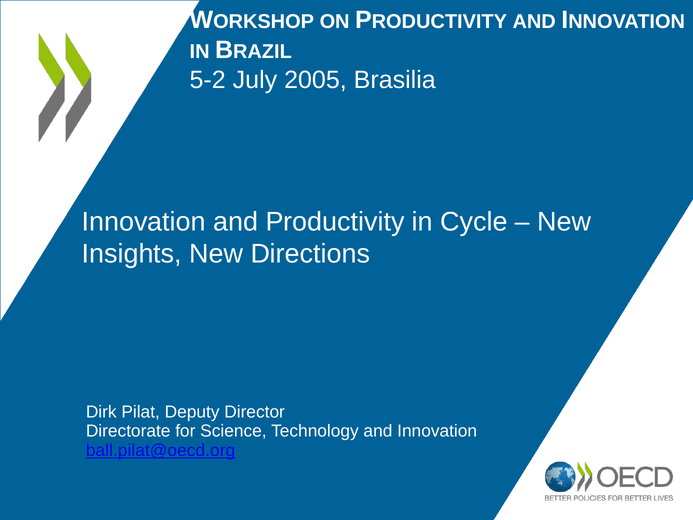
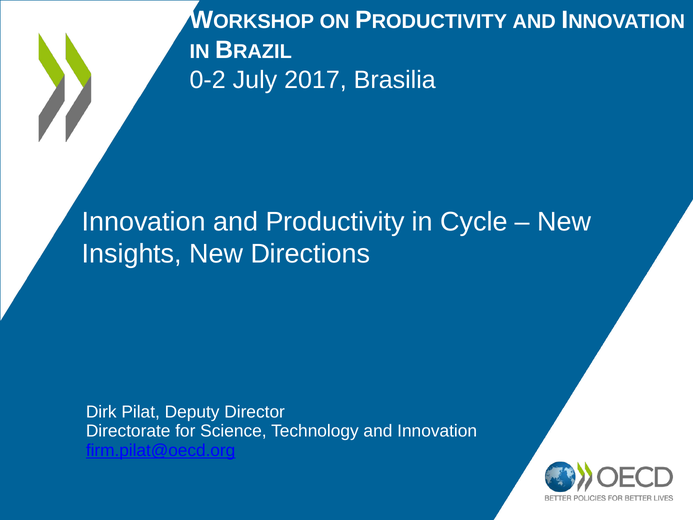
5-2: 5-2 -> 0-2
2005: 2005 -> 2017
ball.pilat@oecd.org: ball.pilat@oecd.org -> firm.pilat@oecd.org
